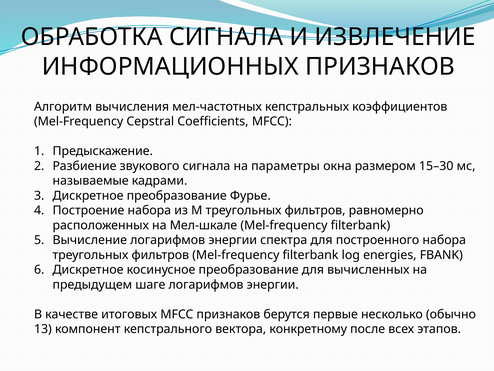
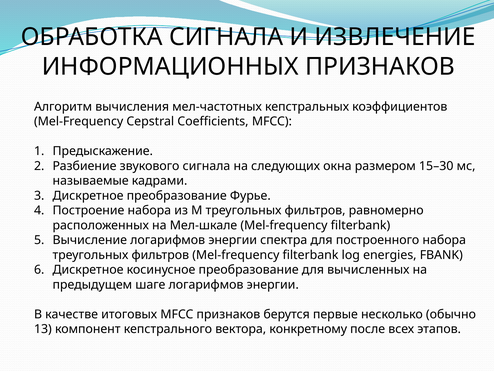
параметры: параметры -> следующих
